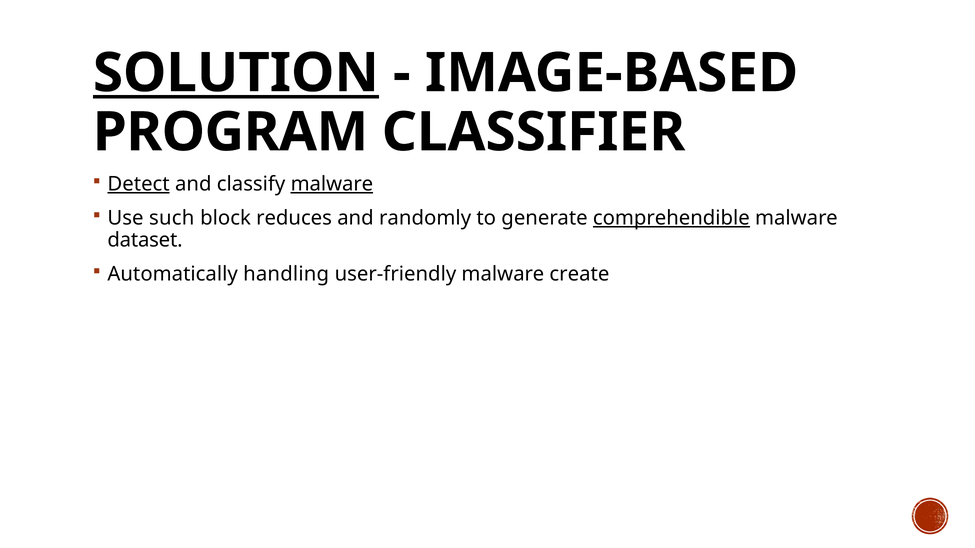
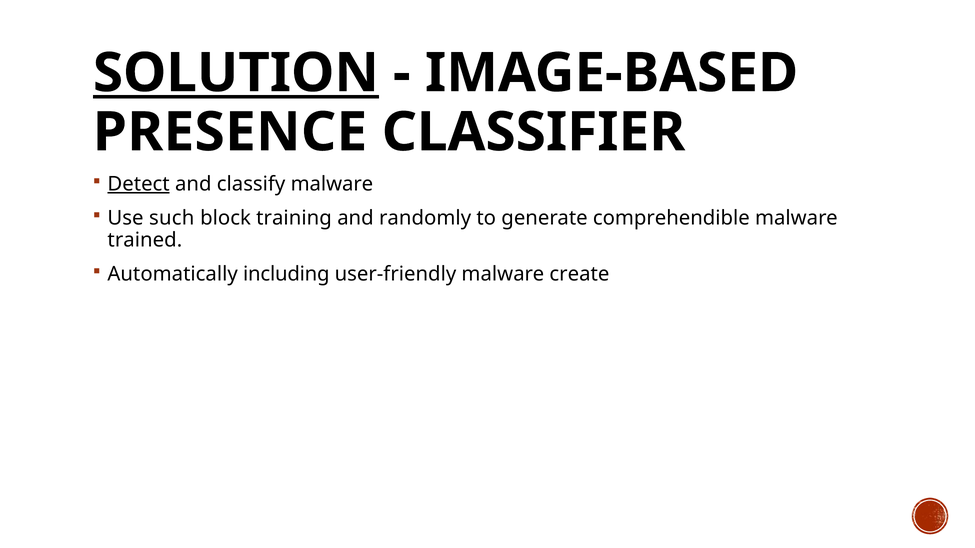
PROGRAM: PROGRAM -> PRESENCE
malware at (332, 184) underline: present -> none
reduces: reduces -> training
comprehendible underline: present -> none
dataset: dataset -> trained
handling: handling -> including
